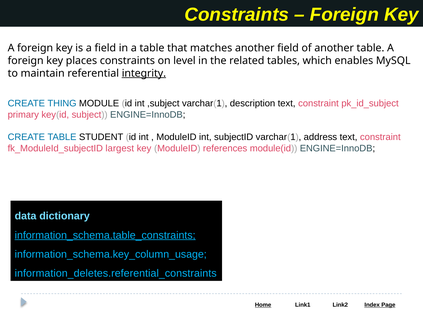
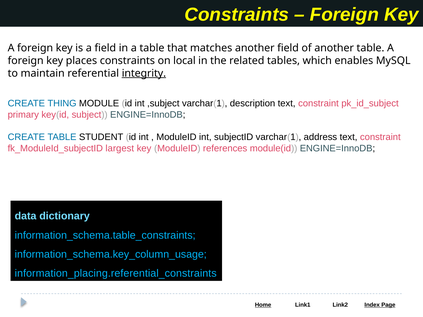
level: level -> local
information_schema.table_constraints underline: present -> none
information_deletes.referential_constraints: information_deletes.referential_constraints -> information_placing.referential_constraints
